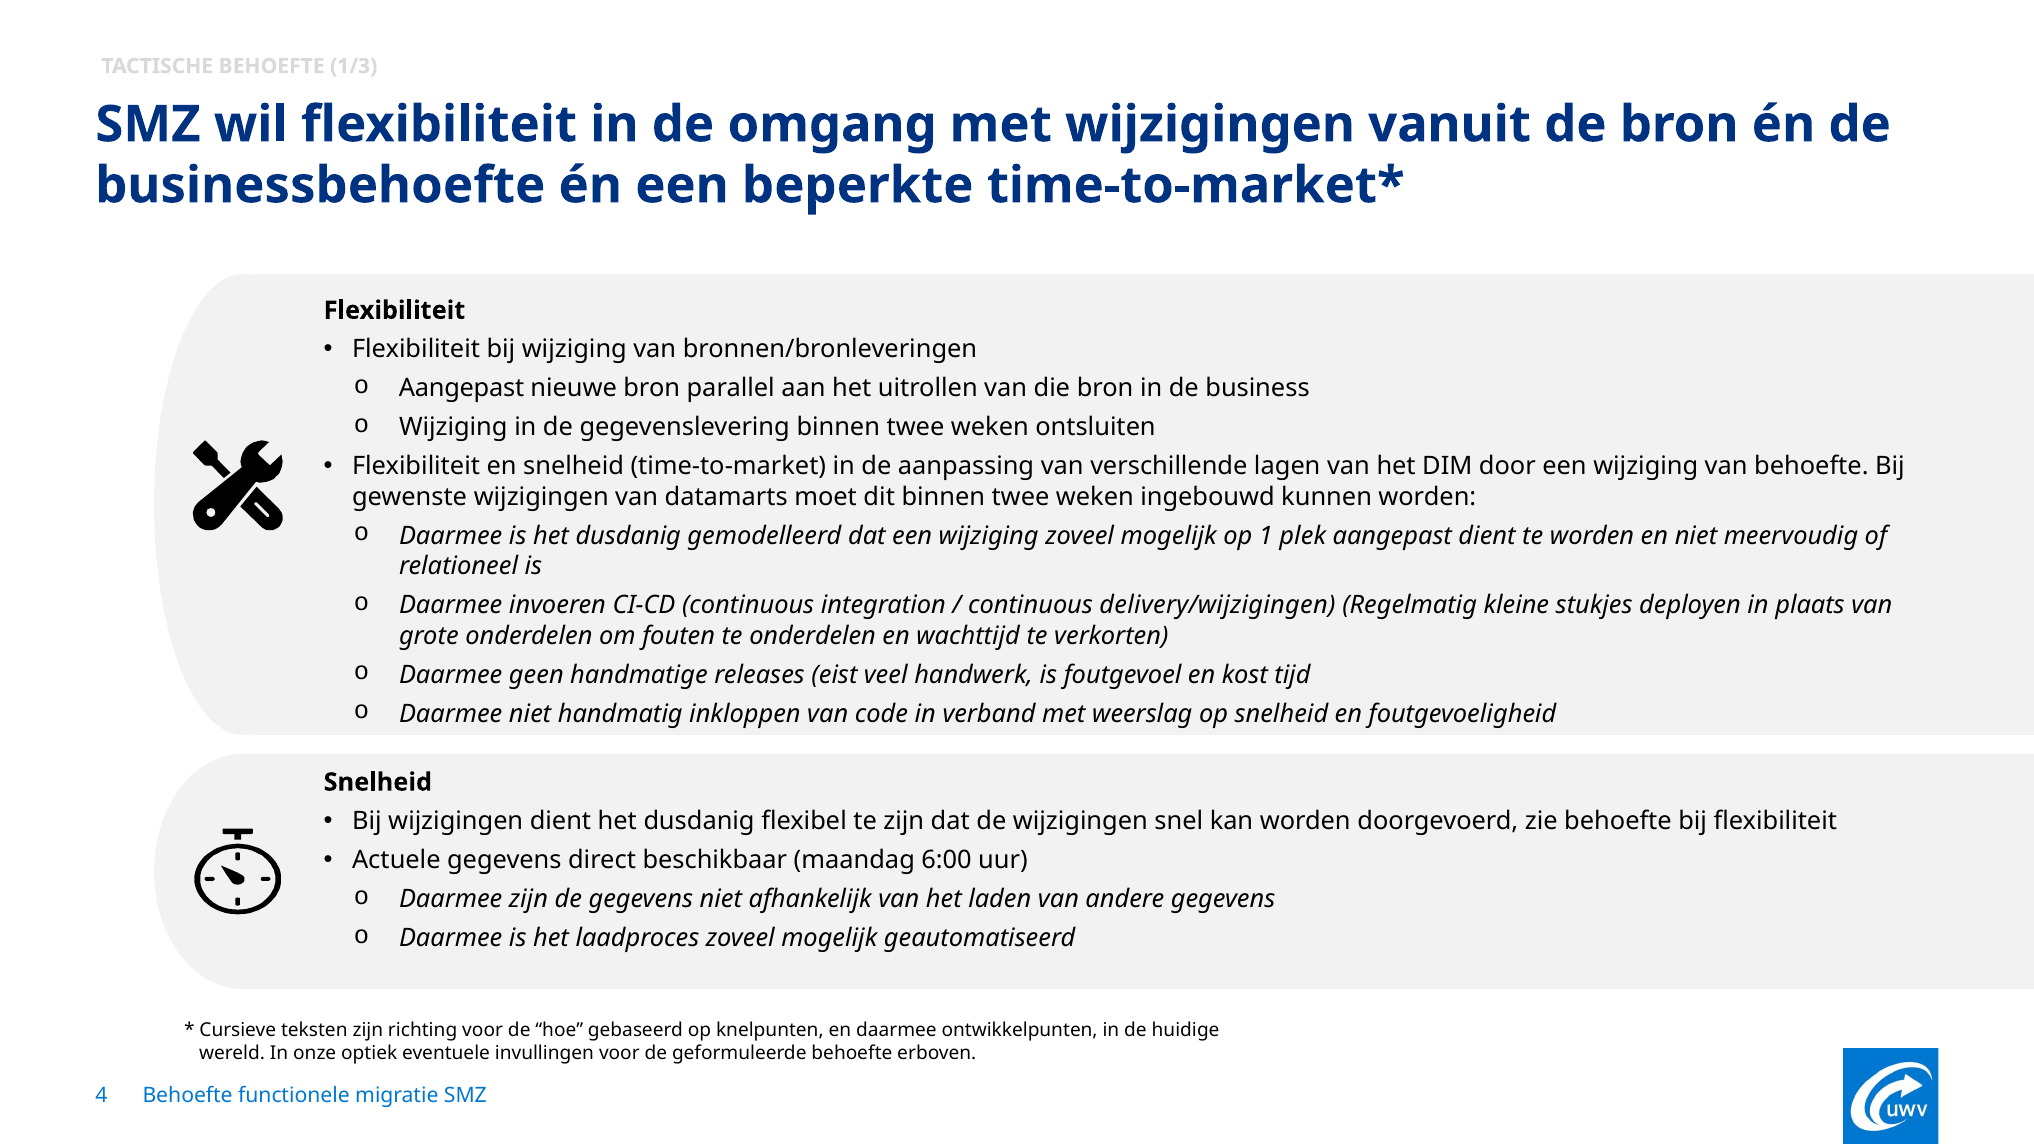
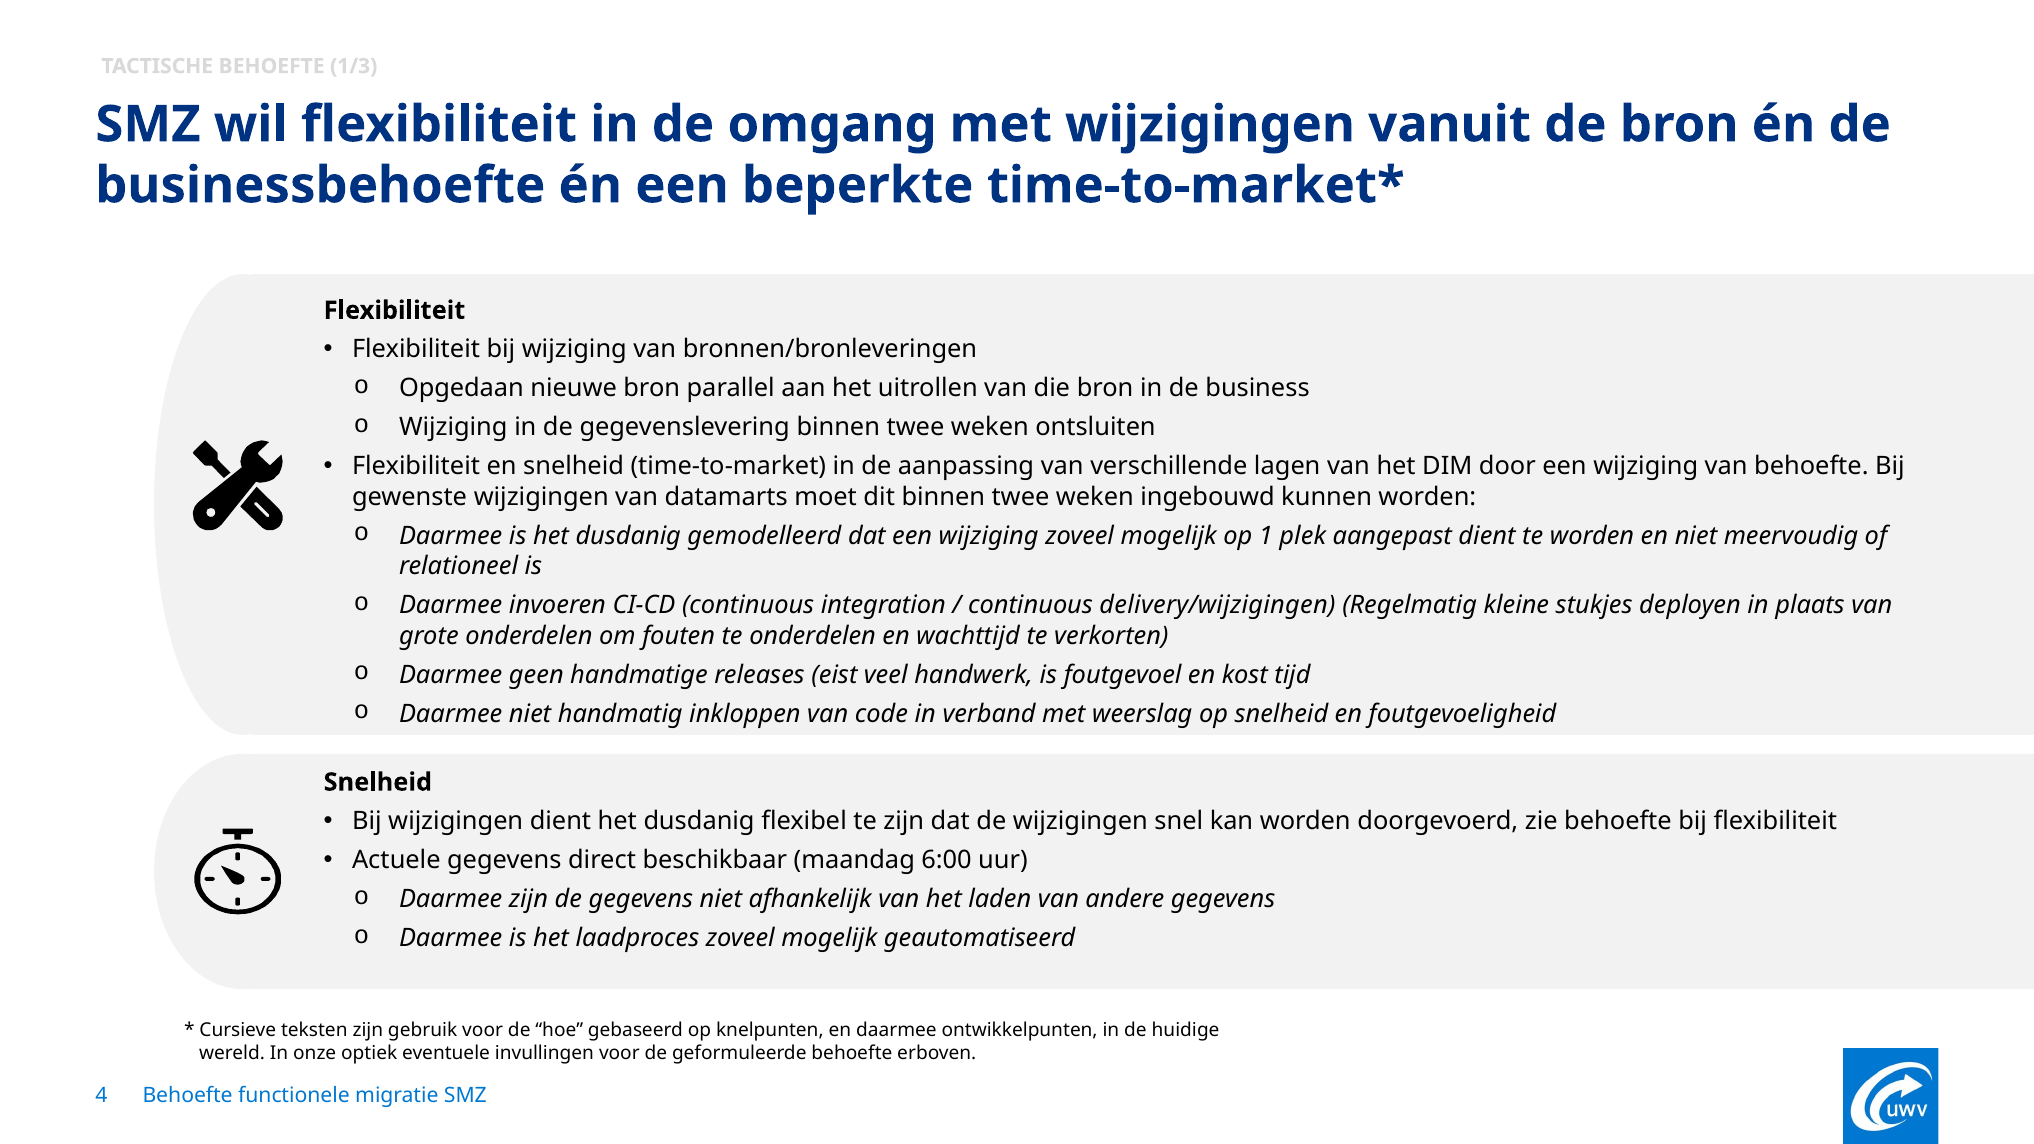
Aangepast at (462, 388): Aangepast -> Opgedaan
richting: richting -> gebruik
